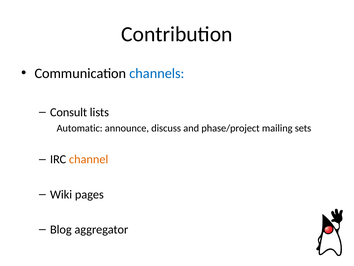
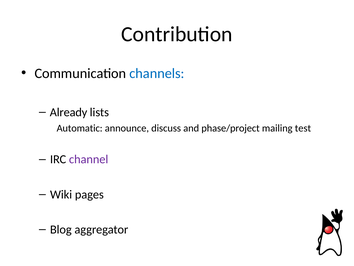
Consult: Consult -> Already
sets: sets -> test
channel colour: orange -> purple
